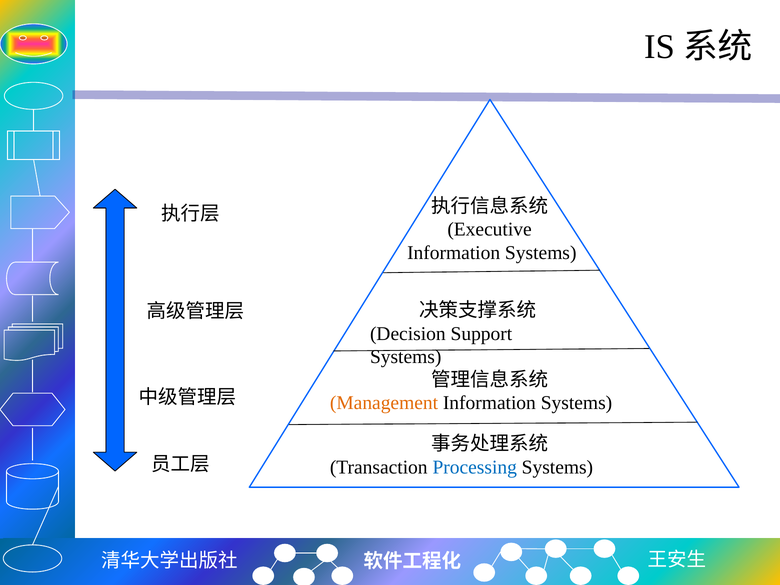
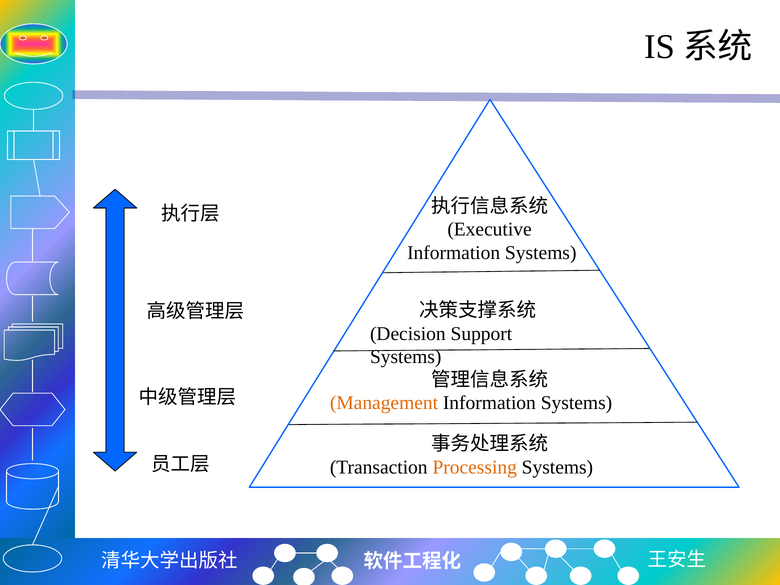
Processing colour: blue -> orange
